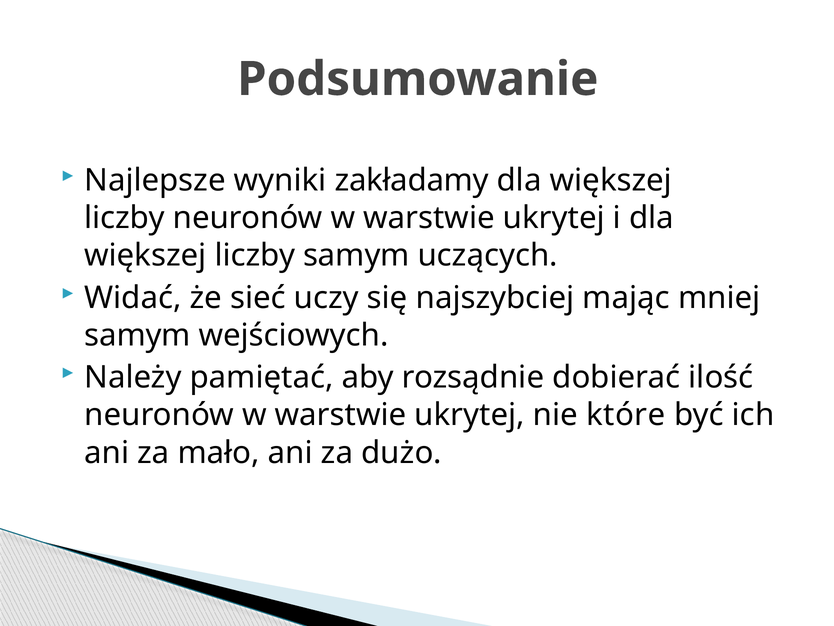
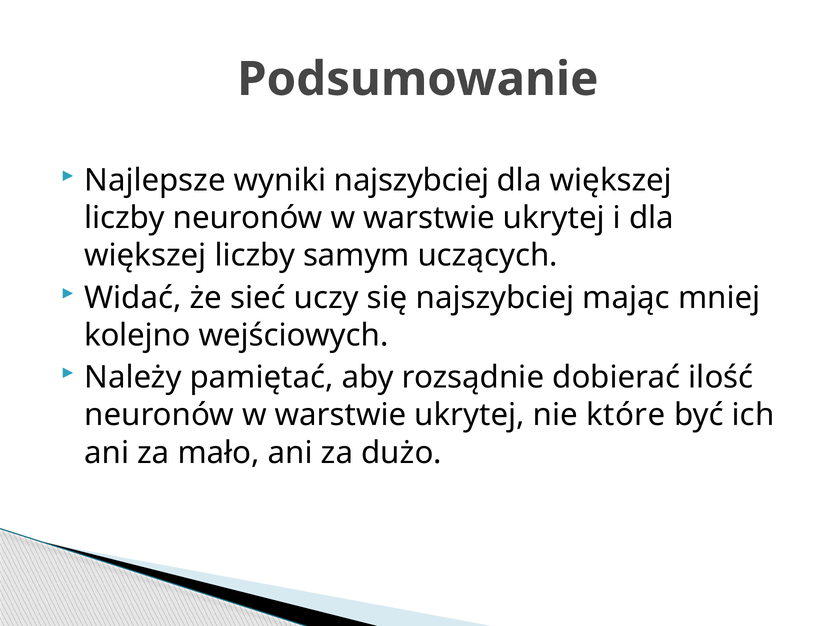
wyniki zakładamy: zakładamy -> najszybciej
samym at (137, 335): samym -> kolejno
